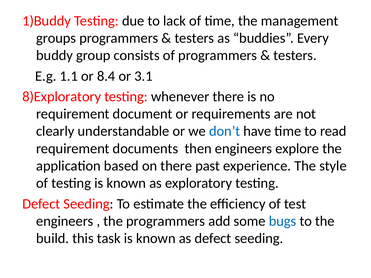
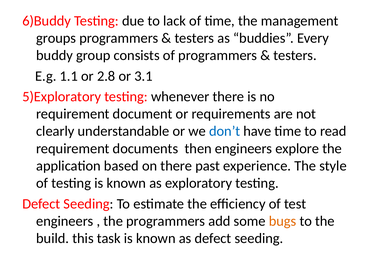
1)Buddy: 1)Buddy -> 6)Buddy
8.4: 8.4 -> 2.8
8)Exploratory: 8)Exploratory -> 5)Exploratory
bugs colour: blue -> orange
